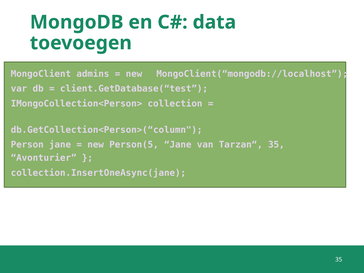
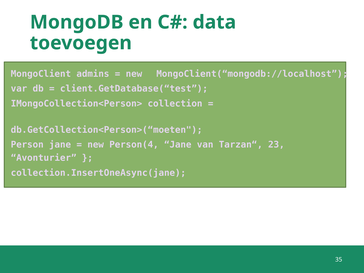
db.GetCollection<Person>(“column: db.GetCollection<Person>(“column -> db.GetCollection<Person>(“moeten
Person(5: Person(5 -> Person(4
Tarzan“ 35: 35 -> 23
